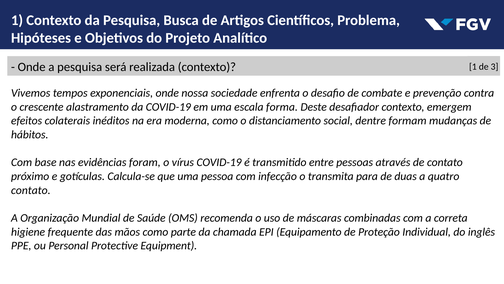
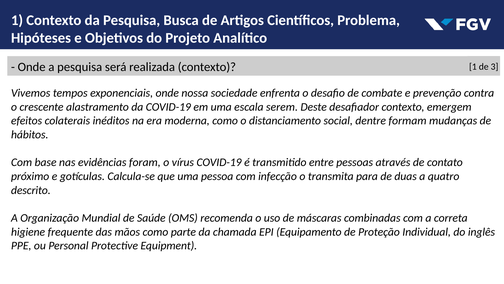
forma: forma -> serem
contato at (31, 190): contato -> descrito
